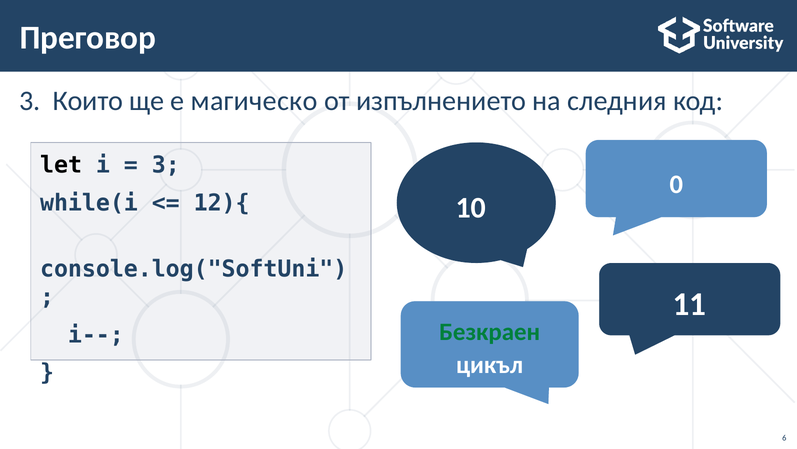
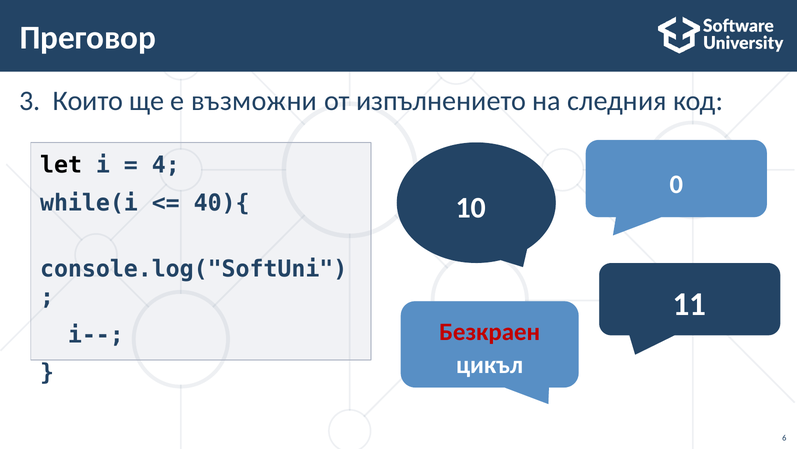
магическо: магическо -> възможни
3 at (166, 165): 3 -> 4
12){: 12){ -> 40){
Безкраен colour: green -> red
